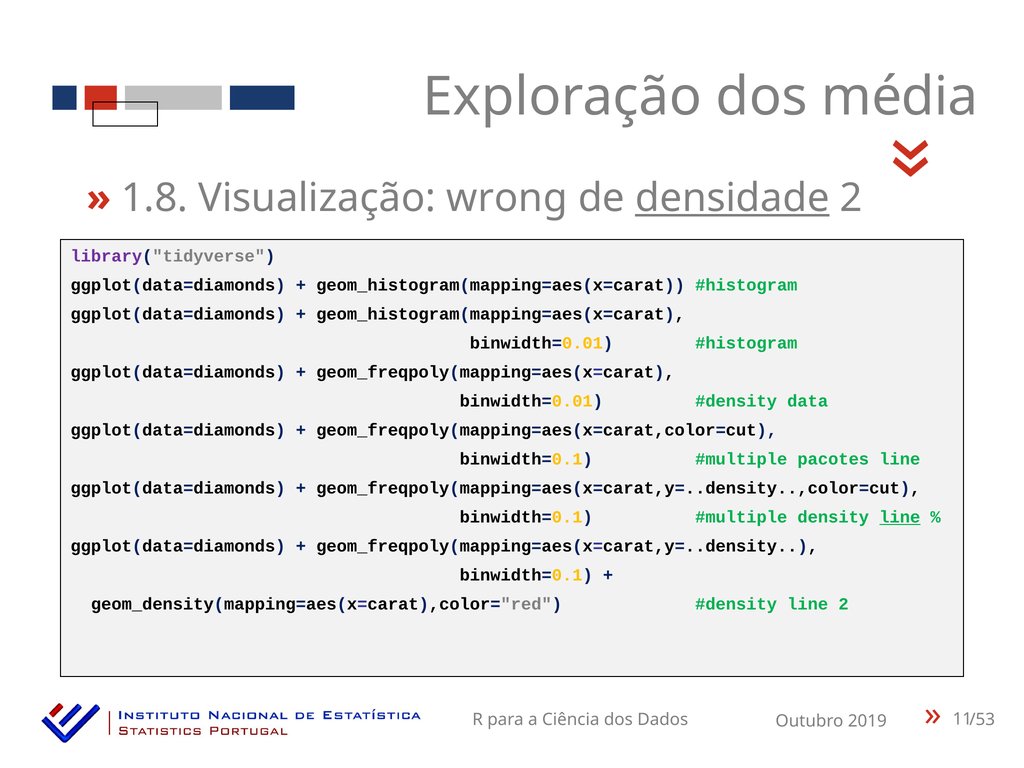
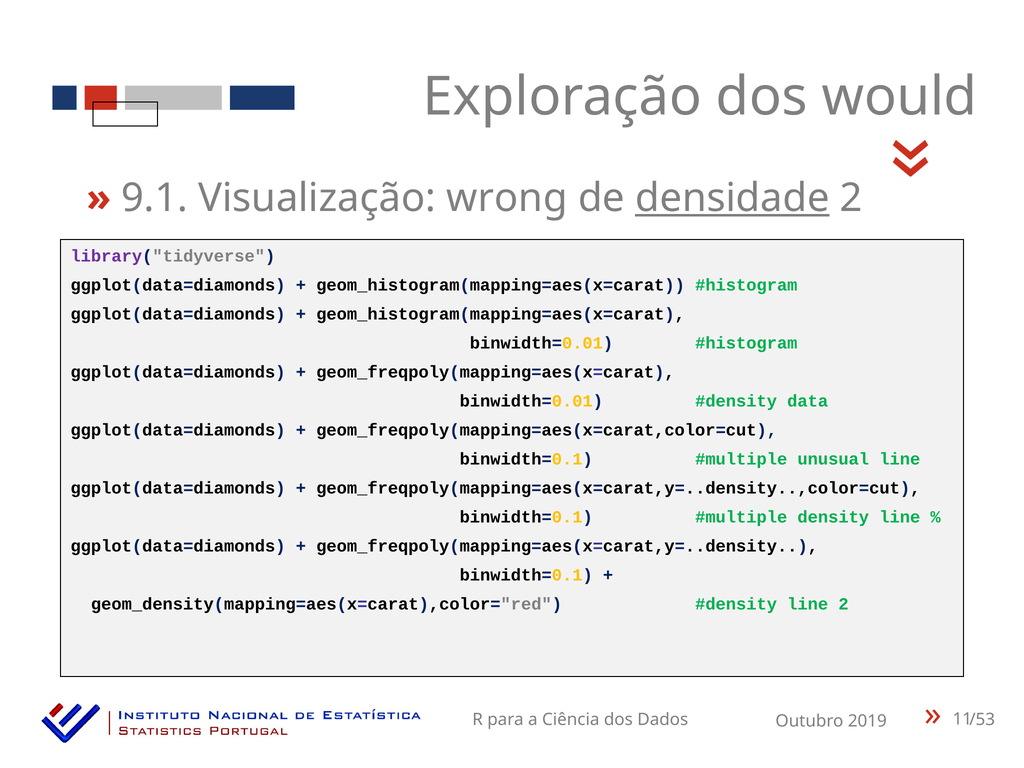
média: média -> would
1.8: 1.8 -> 9.1
pacotes: pacotes -> unusual
line at (900, 517) underline: present -> none
